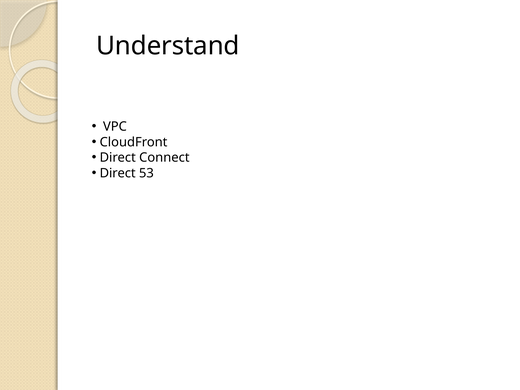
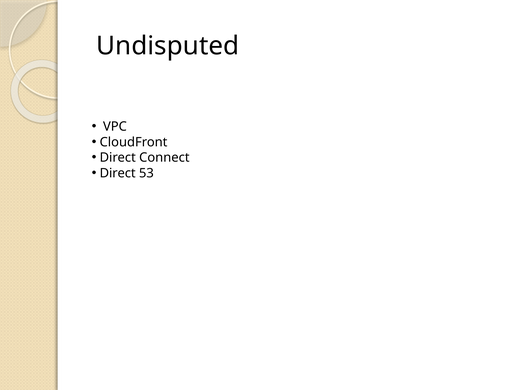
Understand: Understand -> Undisputed
